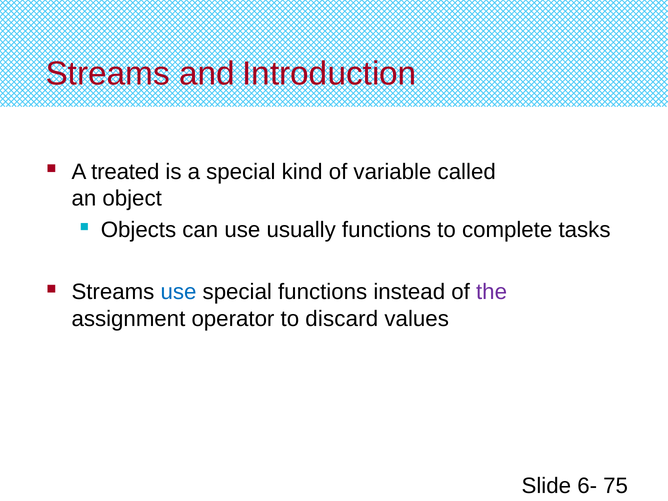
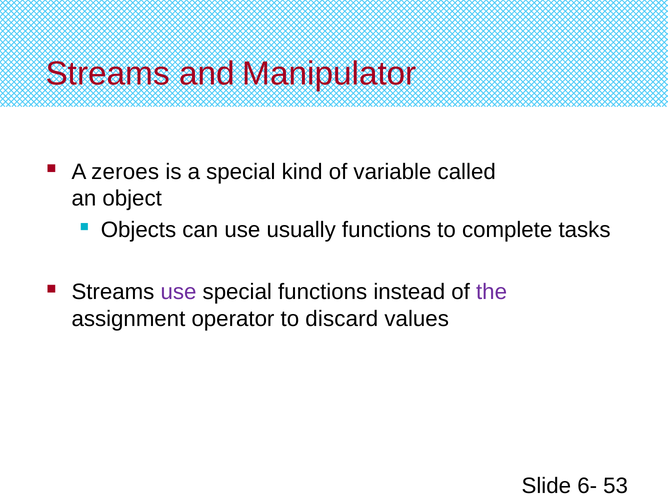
Introduction: Introduction -> Manipulator
treated: treated -> zeroes
use at (178, 292) colour: blue -> purple
75: 75 -> 53
